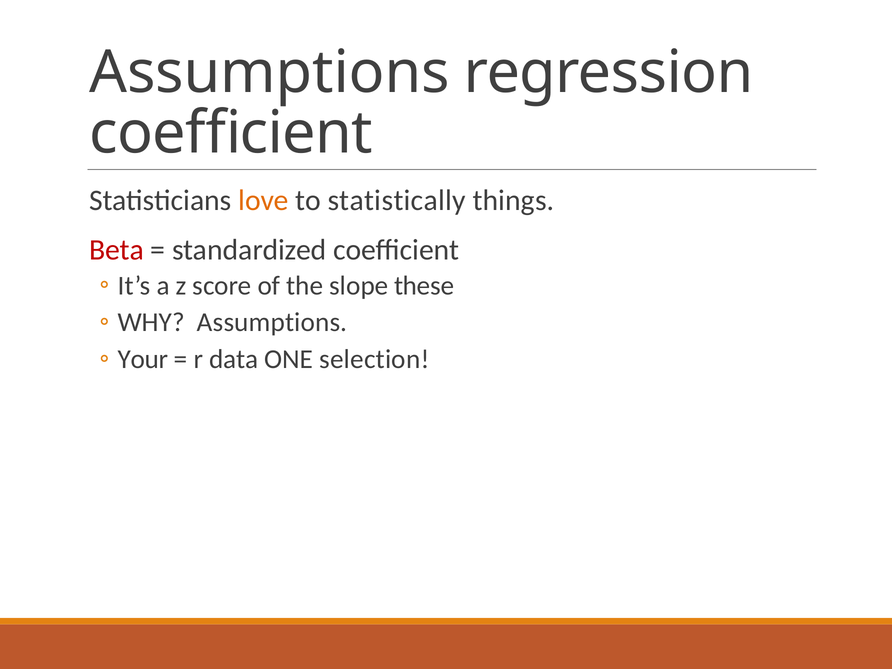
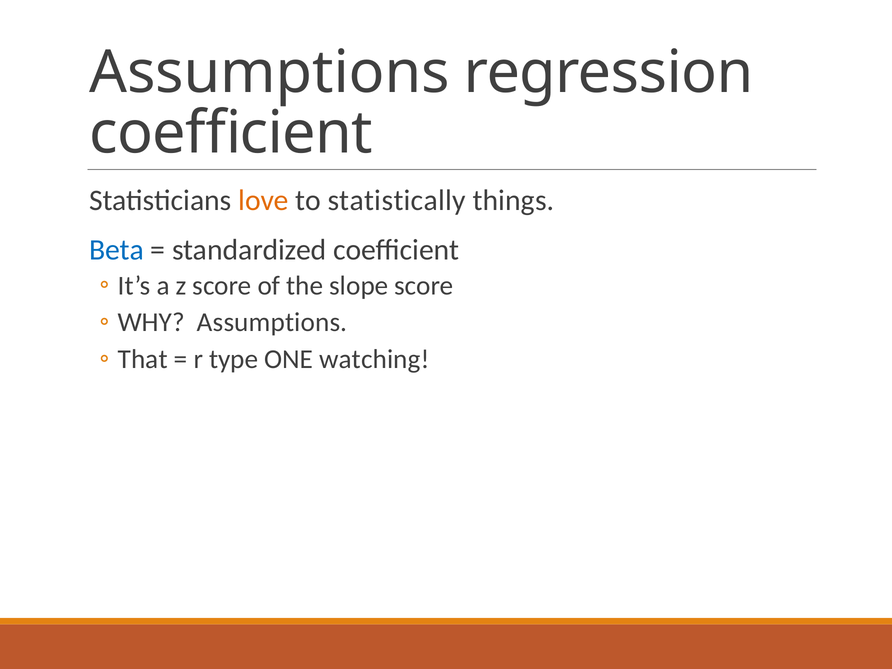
Beta colour: red -> blue
slope these: these -> score
Your: Your -> That
data: data -> type
selection: selection -> watching
